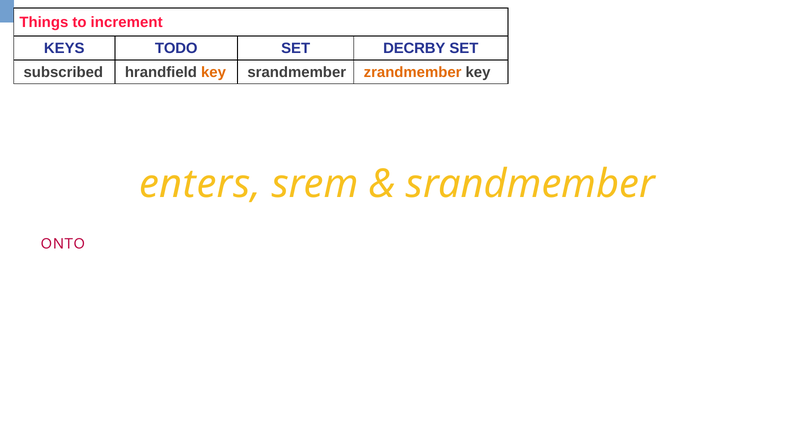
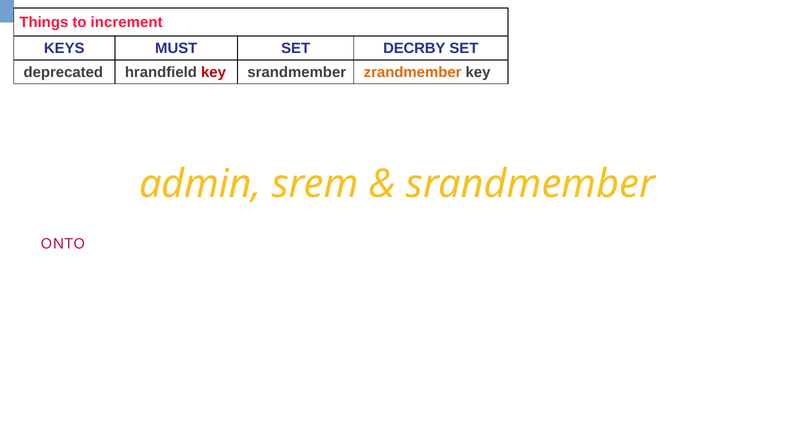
TODO: TODO -> MUST
subscribed: subscribed -> deprecated
key at (213, 72) colour: orange -> red
enters: enters -> admin
